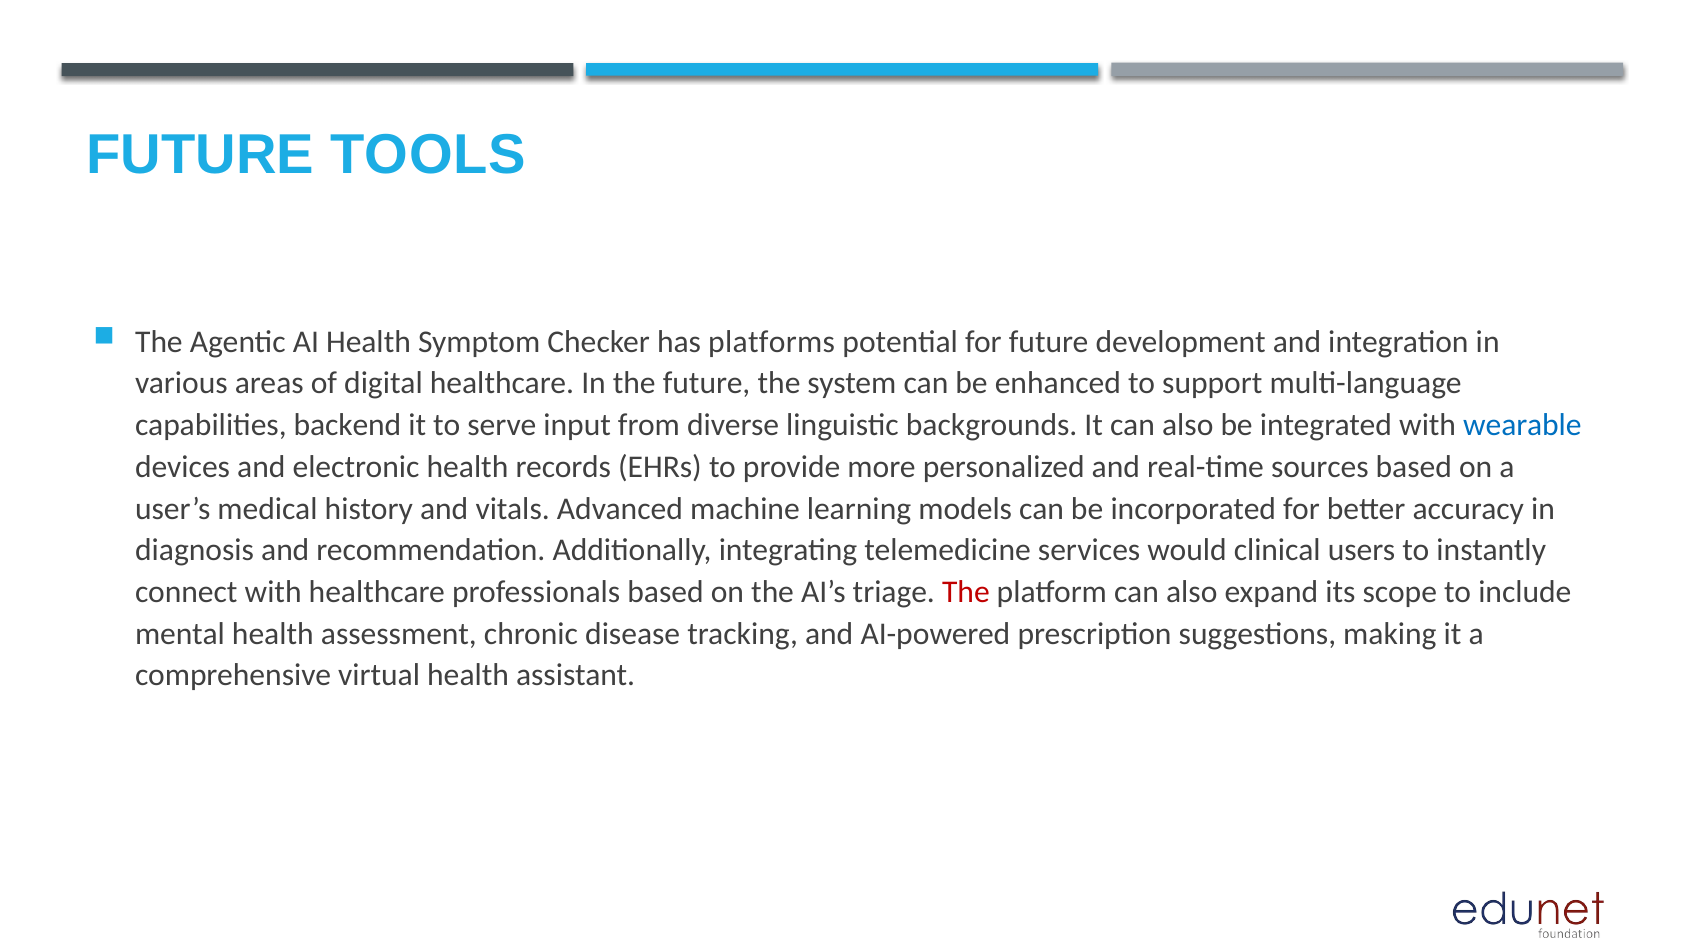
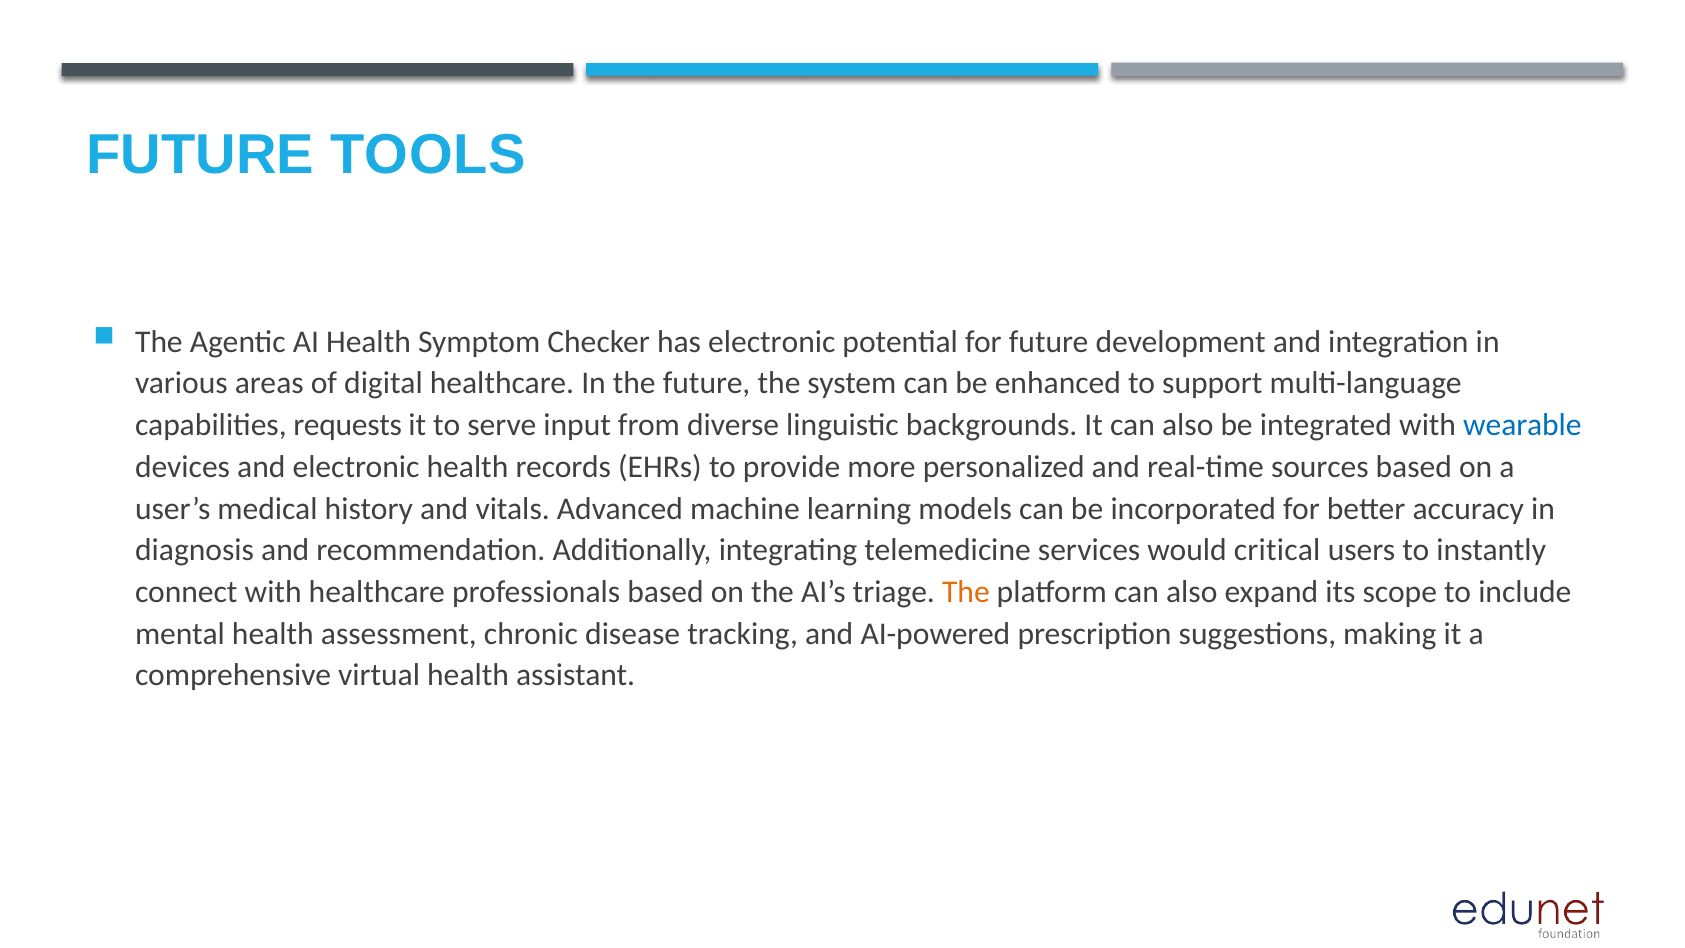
has platforms: platforms -> electronic
backend: backend -> requests
clinical: clinical -> critical
The at (966, 592) colour: red -> orange
